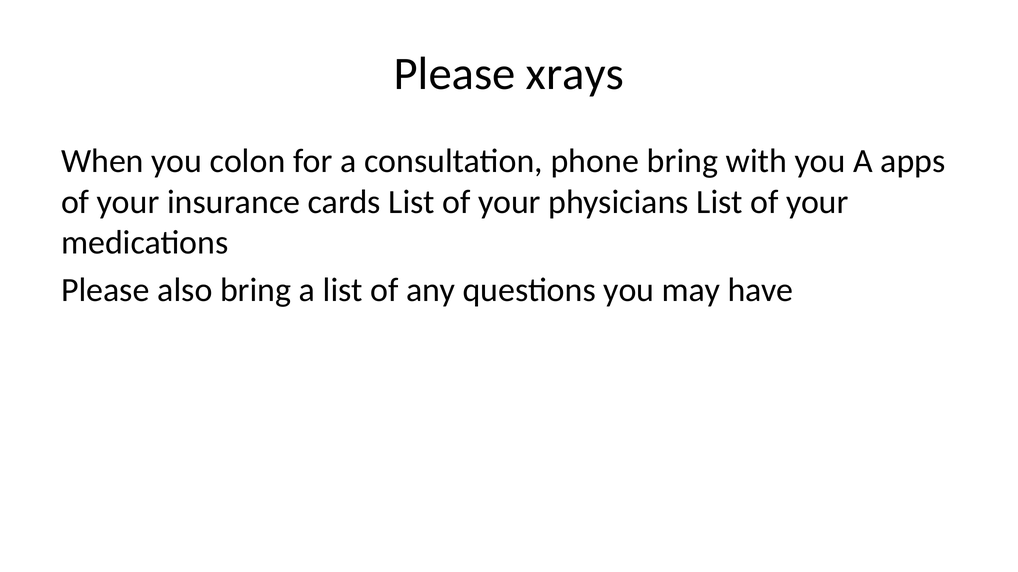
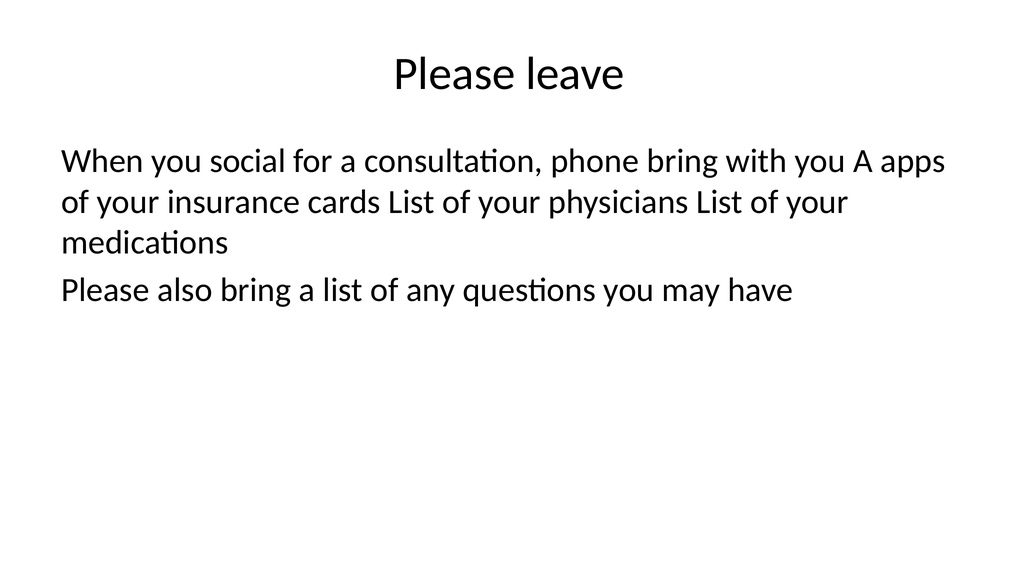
xrays: xrays -> leave
colon: colon -> social
